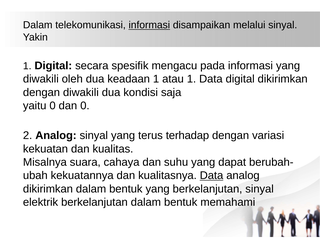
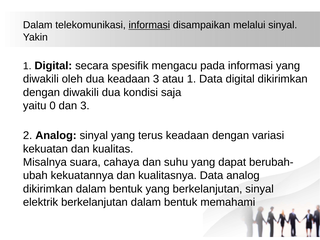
keadaan 1: 1 -> 3
dan 0: 0 -> 3
terus terhadap: terhadap -> keadaan
Data at (212, 176) underline: present -> none
